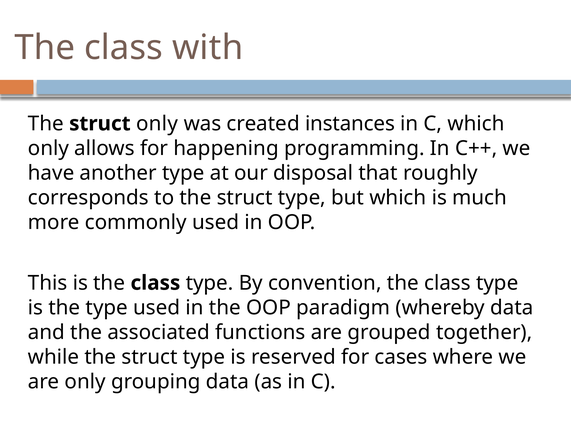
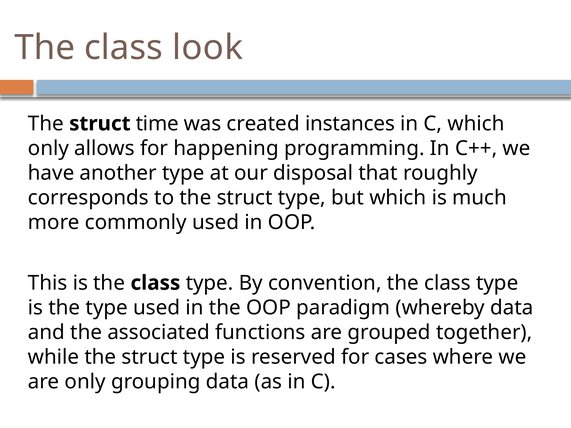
with: with -> look
struct only: only -> time
